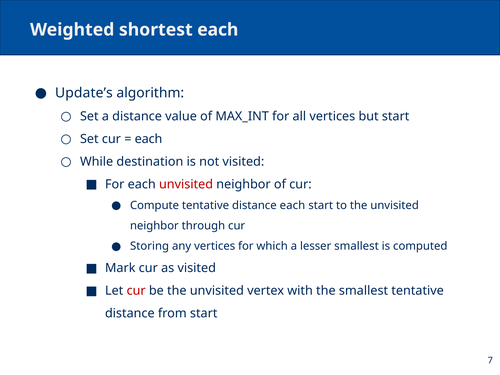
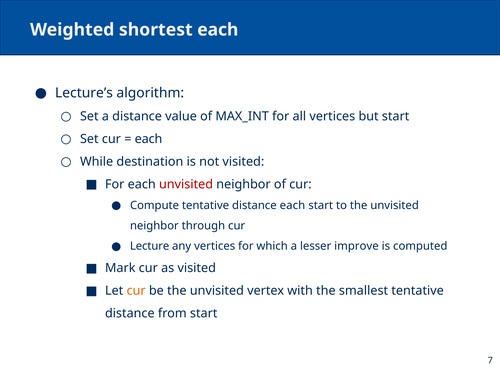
Update’s: Update’s -> Lecture’s
Storing: Storing -> Lecture
lesser smallest: smallest -> improve
cur at (136, 291) colour: red -> orange
